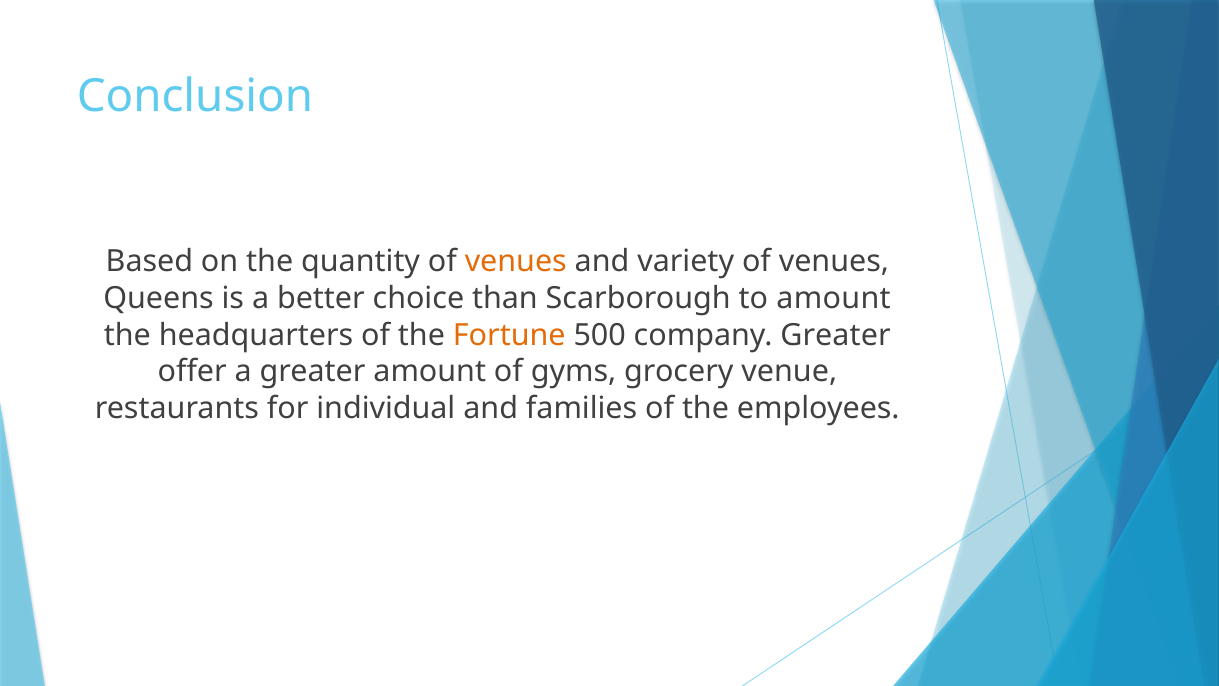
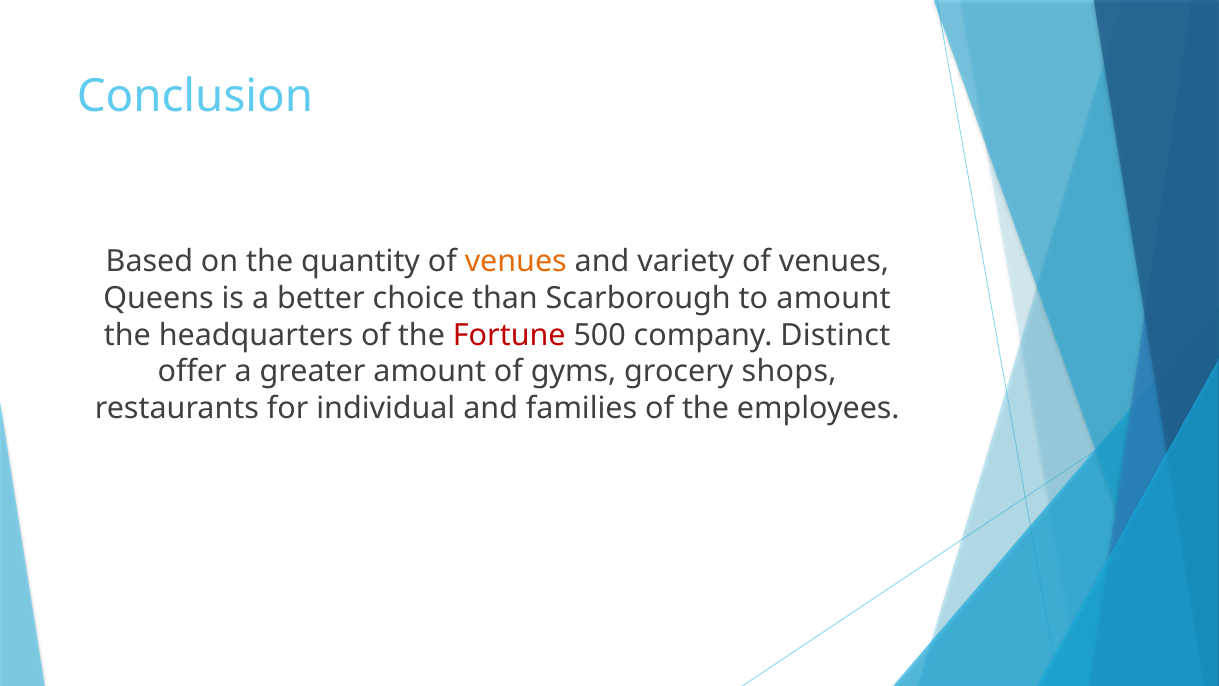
Fortune colour: orange -> red
company Greater: Greater -> Distinct
venue: venue -> shops
